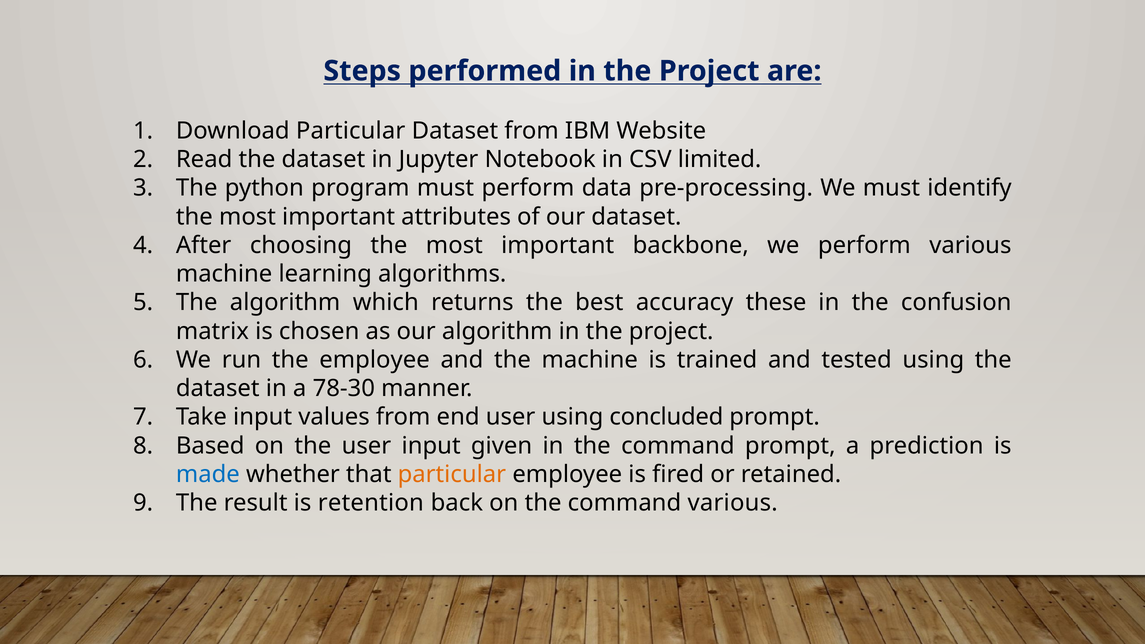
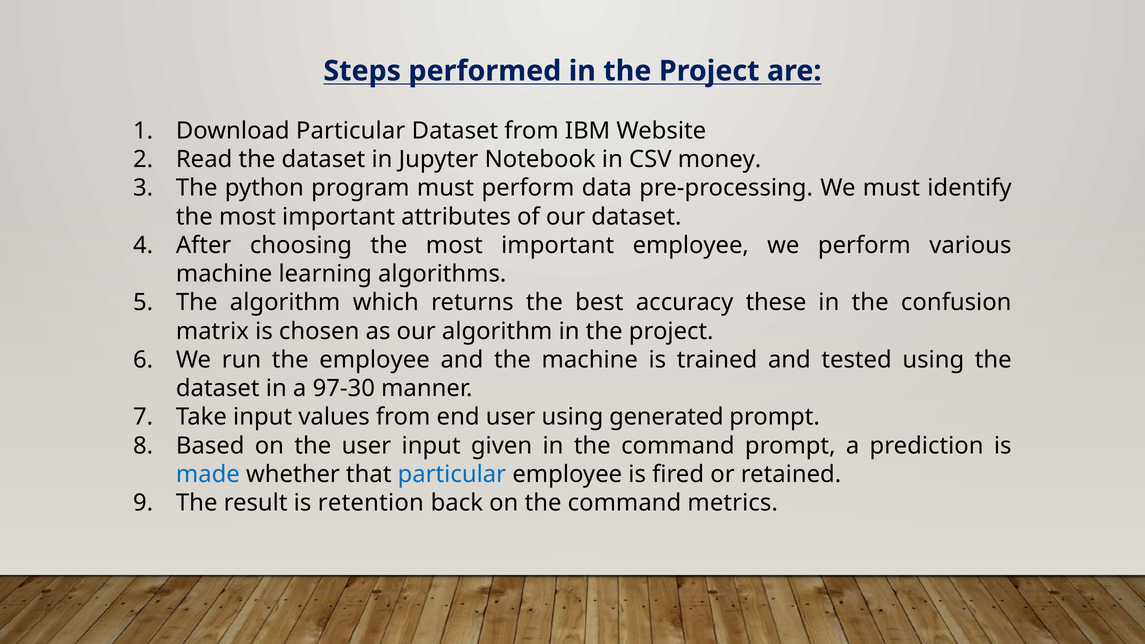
limited: limited -> money
important backbone: backbone -> employee
78-30: 78-30 -> 97-30
concluded: concluded -> generated
particular at (452, 474) colour: orange -> blue
command various: various -> metrics
